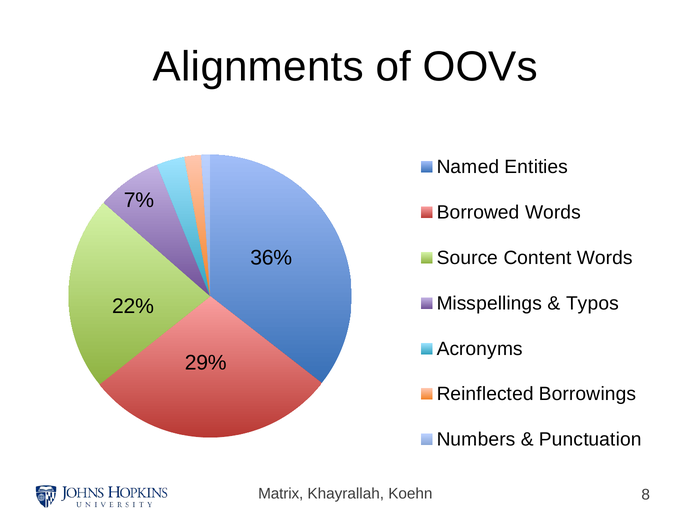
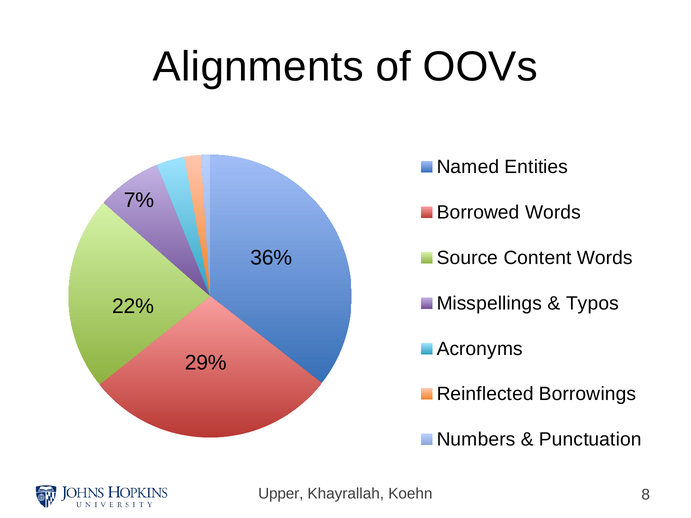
Matrix: Matrix -> Upper
